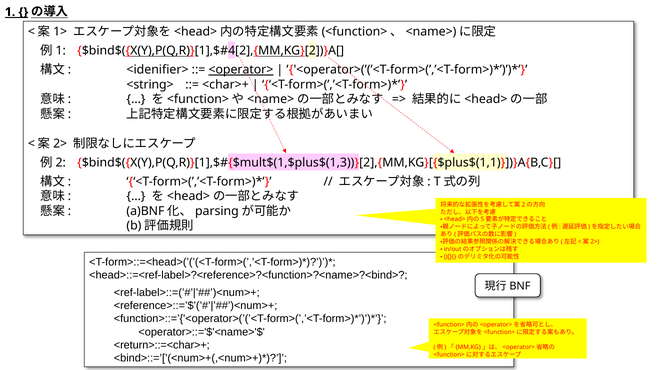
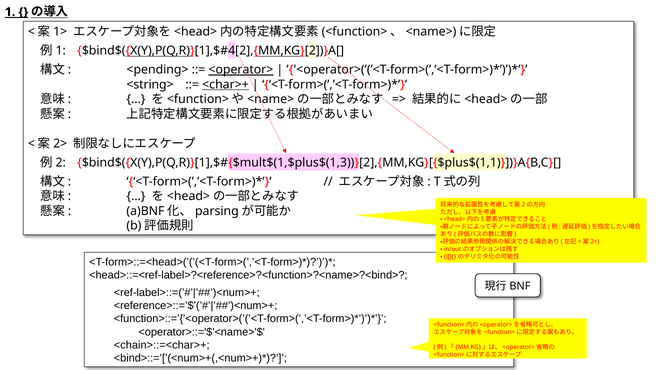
<idenifier>: <idenifier> -> <pending>
<char>+ underline: none -> present
<return>::=<char>+: <return>::=<char>+ -> <chain>::=<char>+
